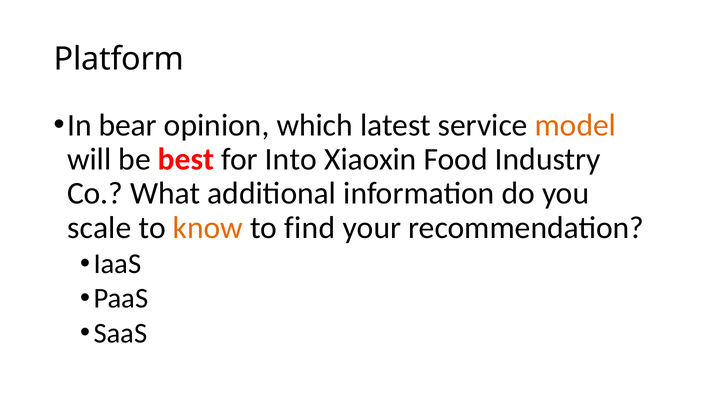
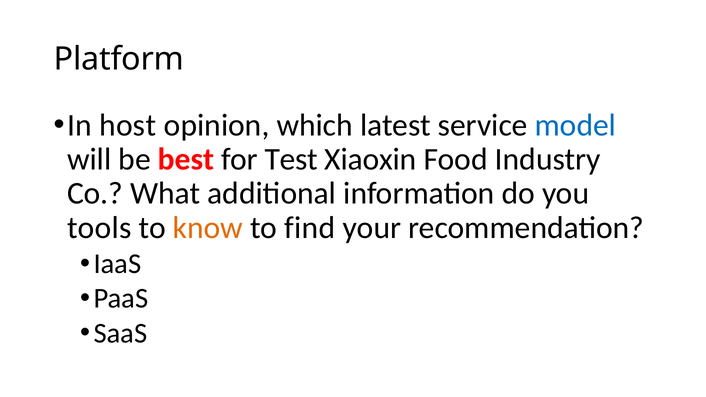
bear: bear -> host
model colour: orange -> blue
Into: Into -> Test
scale: scale -> tools
